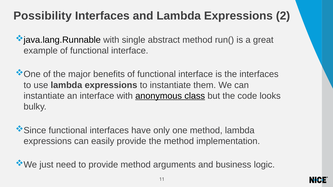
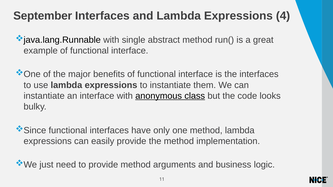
Possibility: Possibility -> September
2: 2 -> 4
